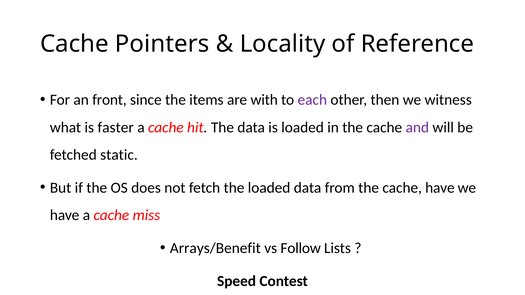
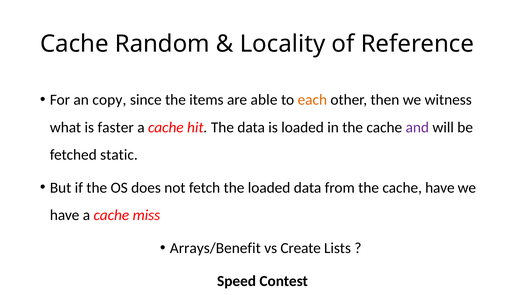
Pointers: Pointers -> Random
front: front -> copy
with: with -> able
each colour: purple -> orange
Follow: Follow -> Create
